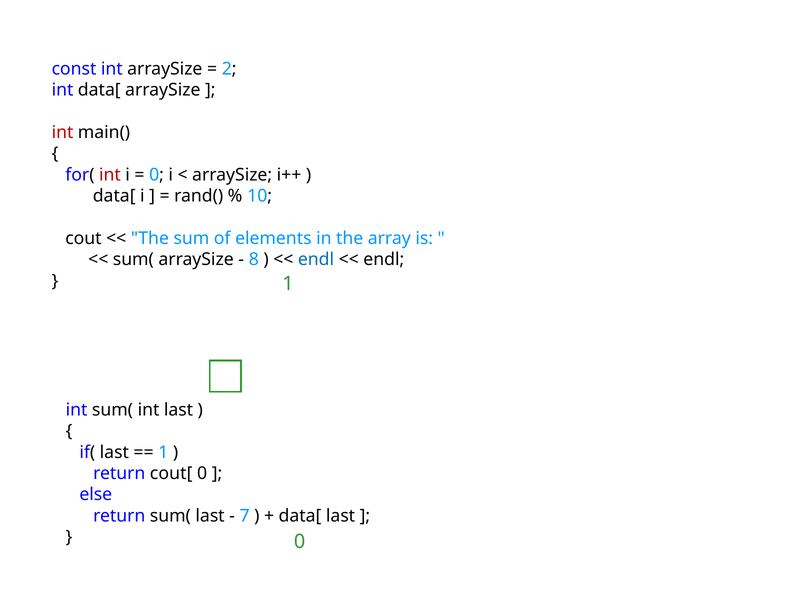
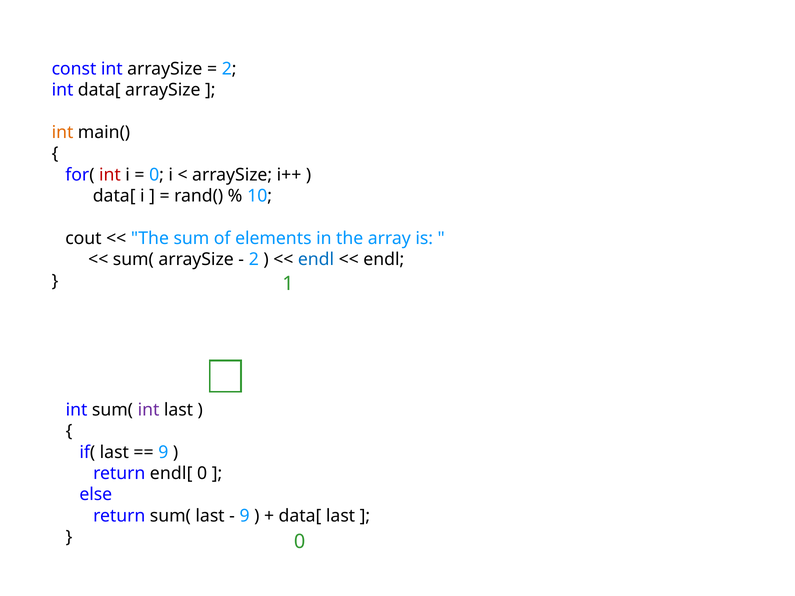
int at (63, 133) colour: red -> orange
8 at (254, 260): 8 -> 2
int at (149, 410) colour: black -> purple
1 at (163, 452): 1 -> 9
cout[: cout[ -> endl[
7 at (245, 516): 7 -> 9
